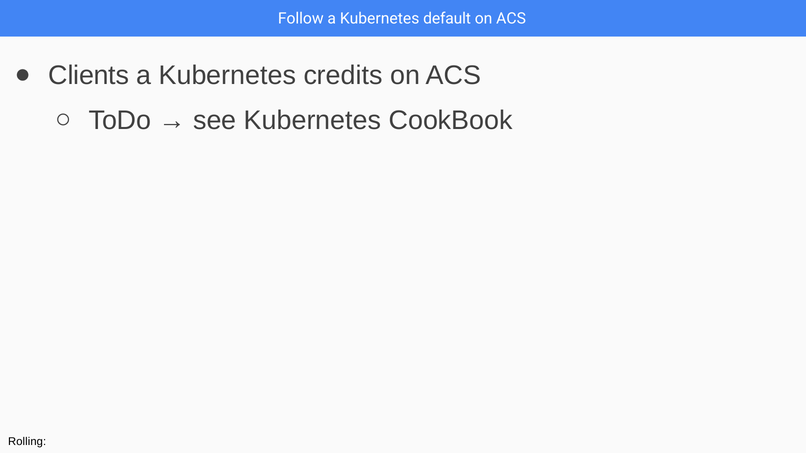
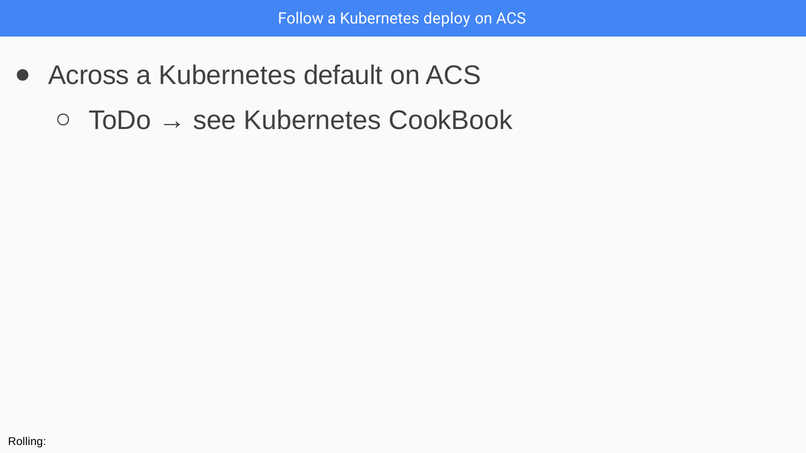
default: default -> deploy
Clients: Clients -> Across
credits: credits -> default
